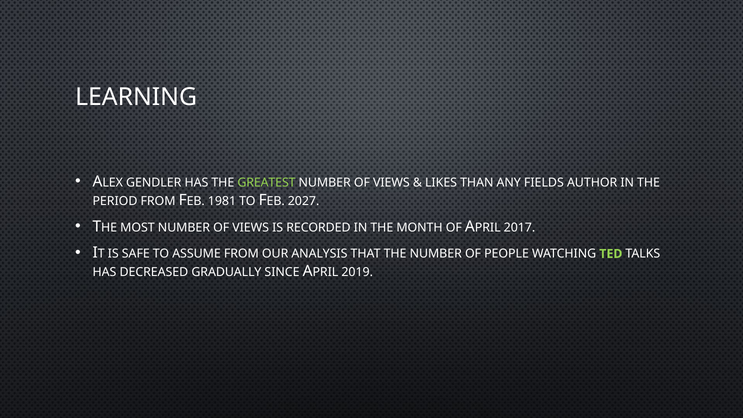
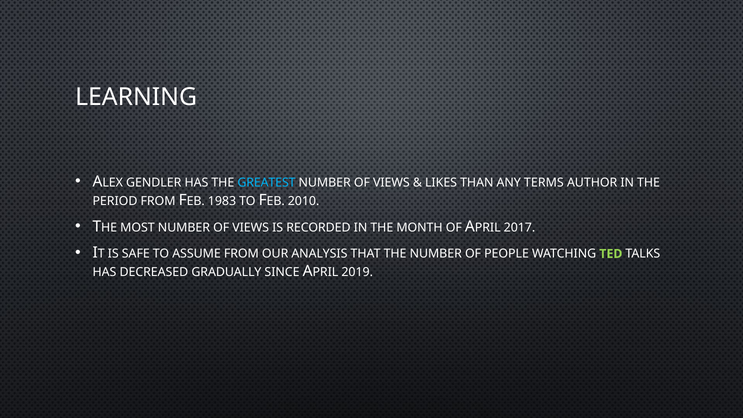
GREATEST colour: light green -> light blue
FIELDS: FIELDS -> TERMS
1981: 1981 -> 1983
2027: 2027 -> 2010
